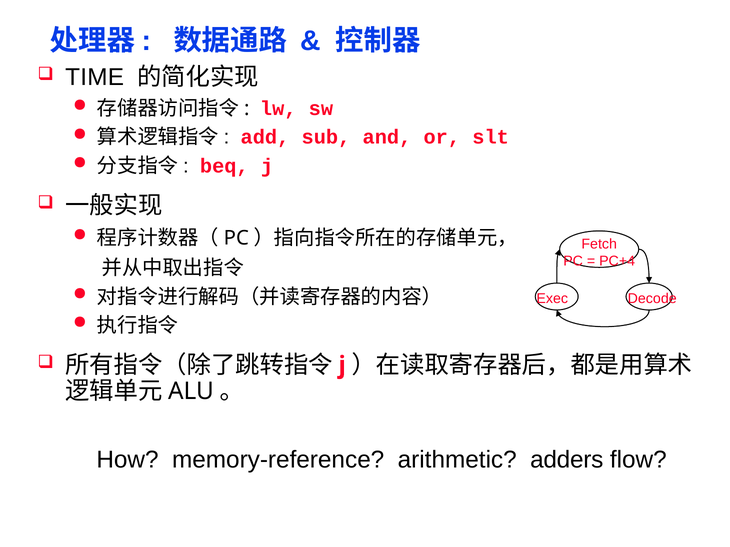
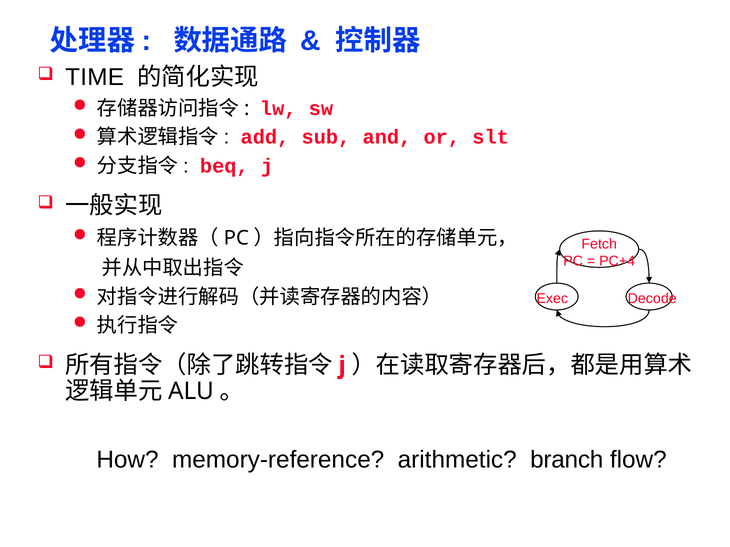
adders: adders -> branch
